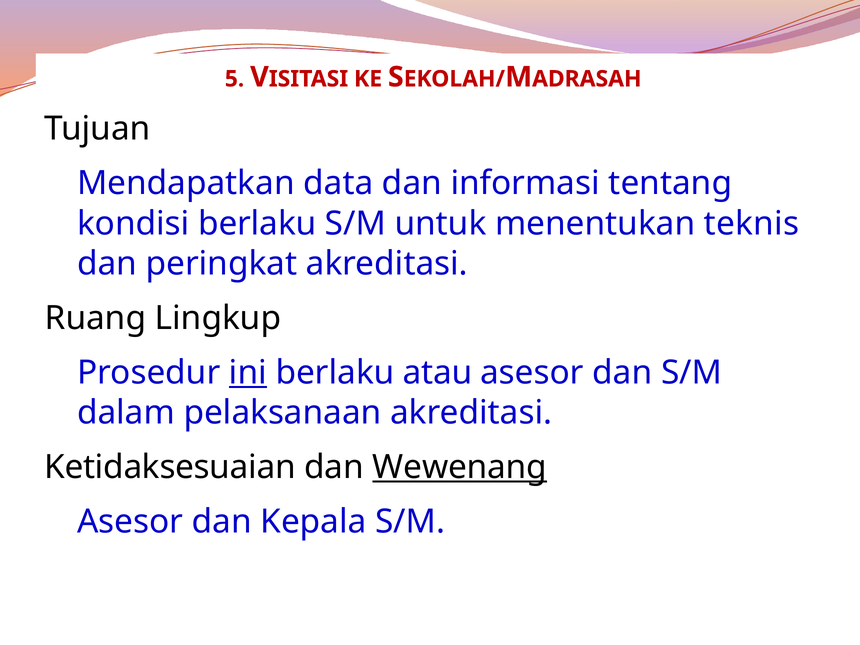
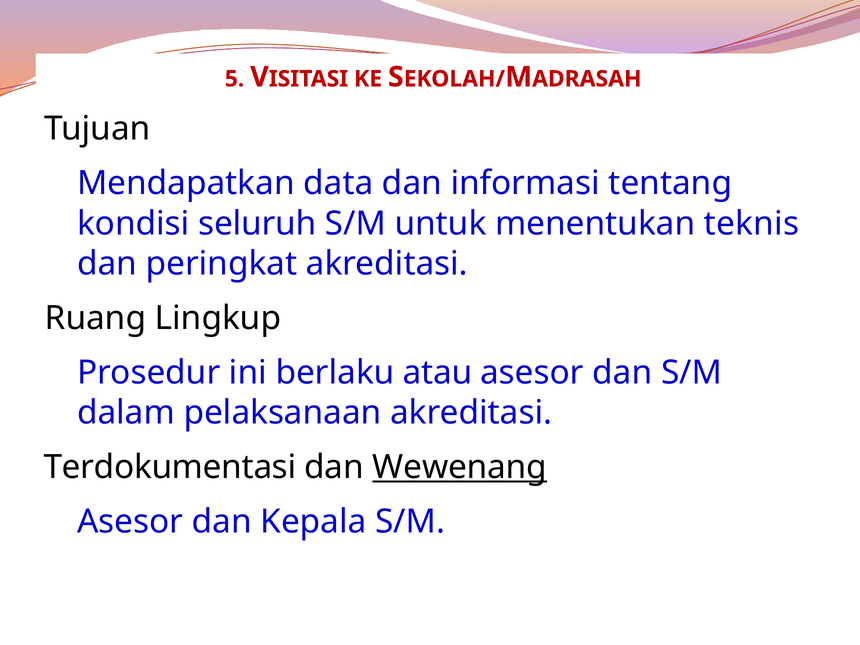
kondisi berlaku: berlaku -> seluruh
ini underline: present -> none
Ketidaksesuaian: Ketidaksesuaian -> Terdokumentasi
